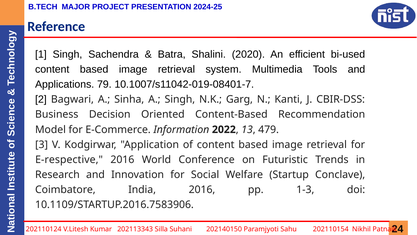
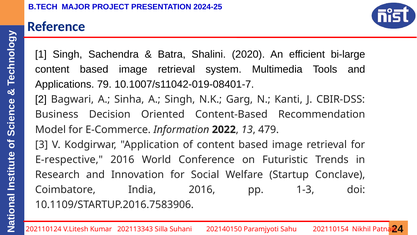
bi-used: bi-used -> bi-large
